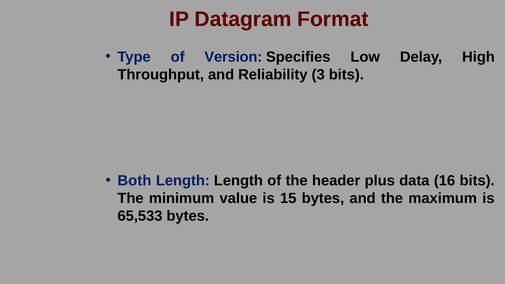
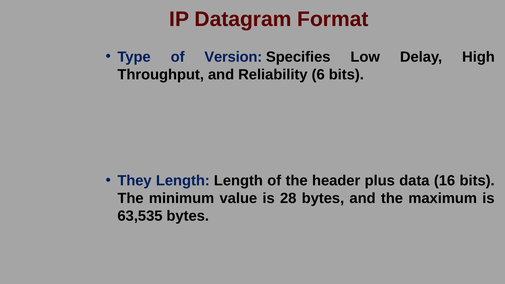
3: 3 -> 6
Both: Both -> They
15: 15 -> 28
65,533: 65,533 -> 63,535
